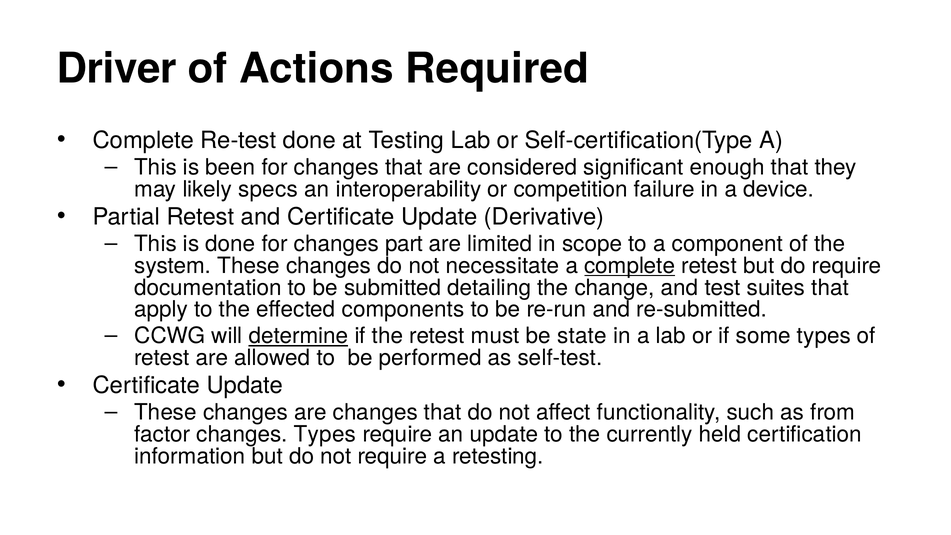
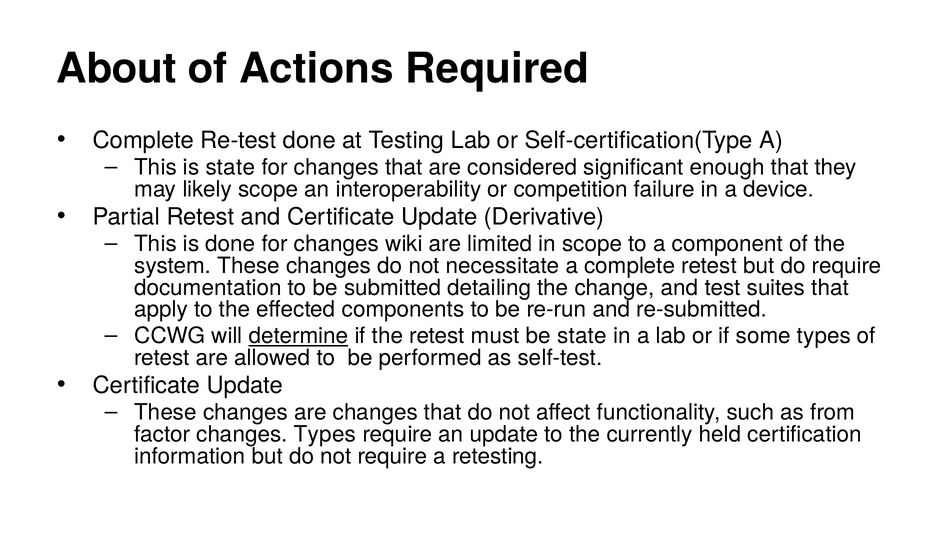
Driver: Driver -> About
is been: been -> state
likely specs: specs -> scope
part: part -> wiki
complete at (630, 266) underline: present -> none
